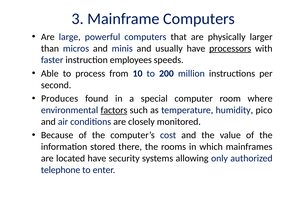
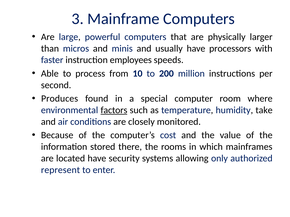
processors underline: present -> none
pico: pico -> take
telephone: telephone -> represent
